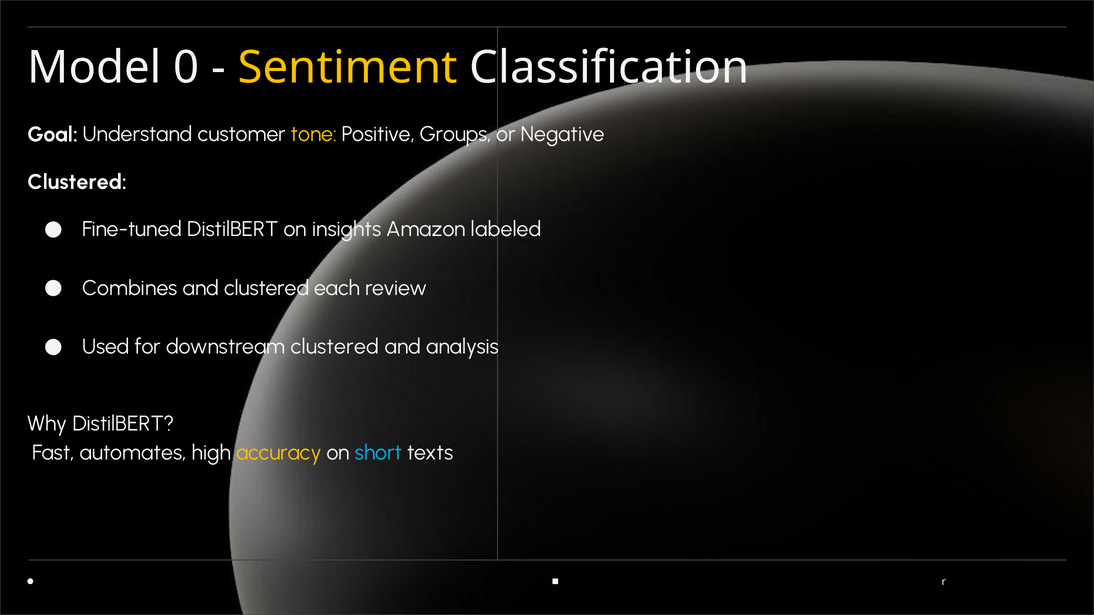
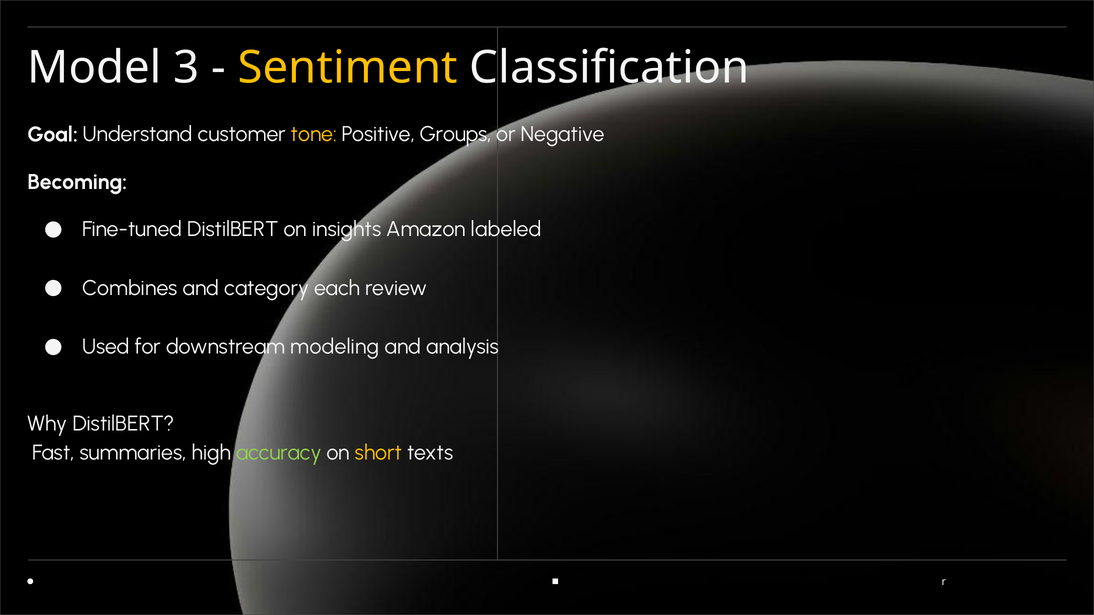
0: 0 -> 3
Clustered at (77, 182): Clustered -> Becoming
and clustered: clustered -> category
downstream clustered: clustered -> modeling
automates: automates -> summaries
accuracy colour: yellow -> light green
short colour: light blue -> yellow
